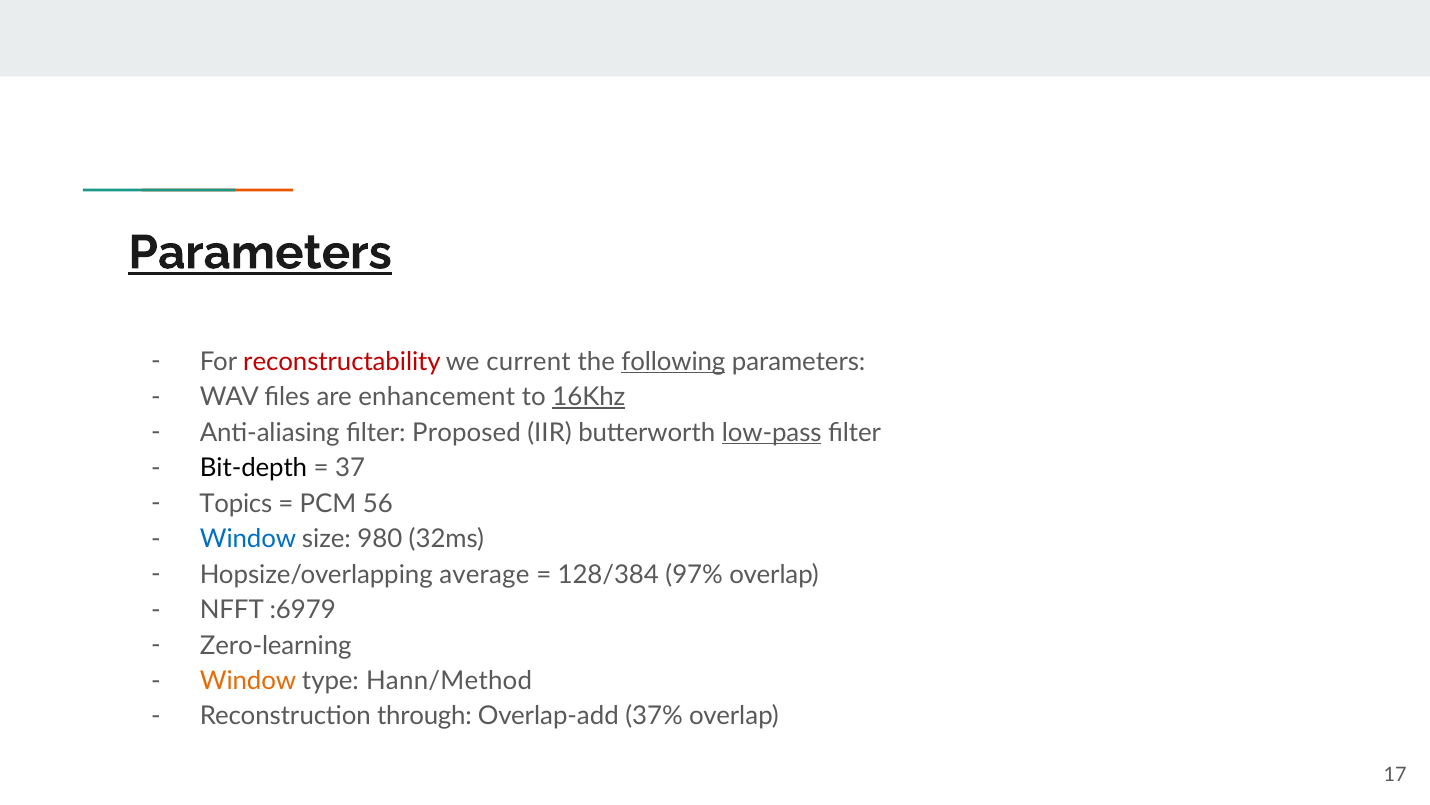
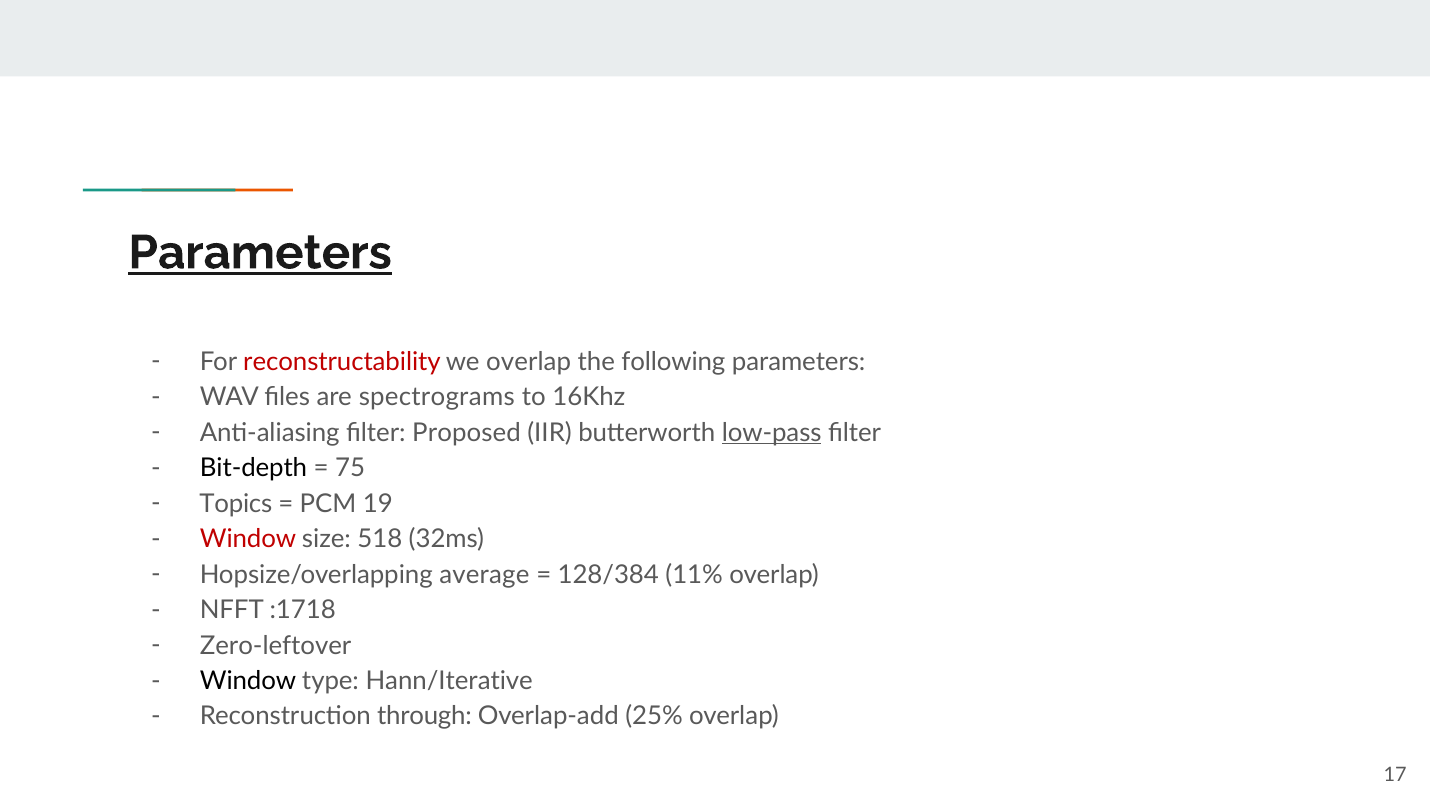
we current: current -> overlap
following underline: present -> none
enhancement: enhancement -> spectrograms
16Khz underline: present -> none
37: 37 -> 75
56: 56 -> 19
Window at (248, 539) colour: blue -> red
980: 980 -> 518
97%: 97% -> 11%
:6979: :6979 -> :1718
Zero-learning: Zero-learning -> Zero-leftover
Window at (248, 680) colour: orange -> black
Hann/Method: Hann/Method -> Hann/Iterative
37%: 37% -> 25%
